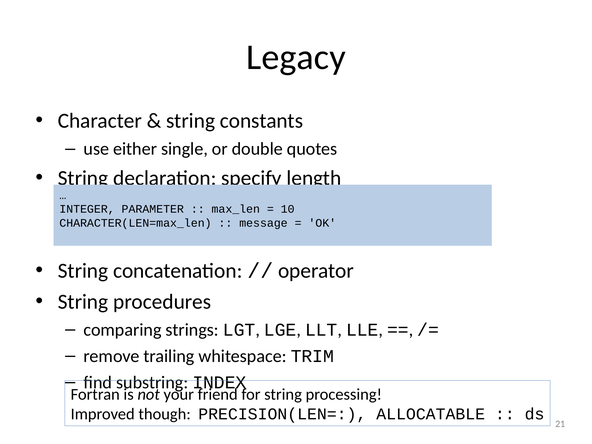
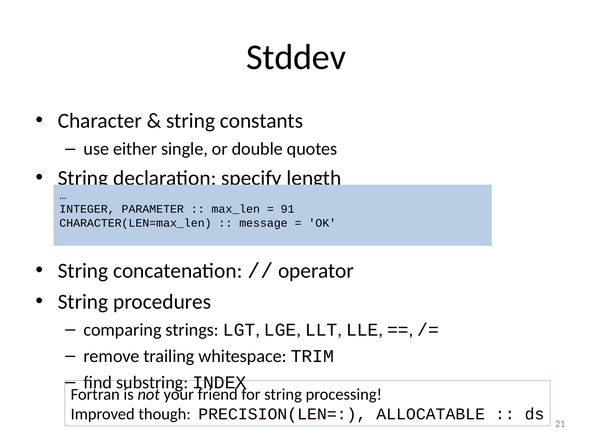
Legacy: Legacy -> Stddev
10: 10 -> 91
